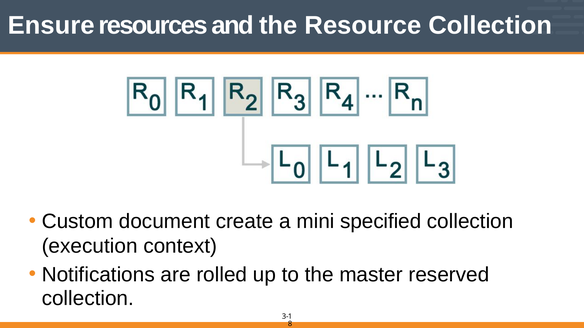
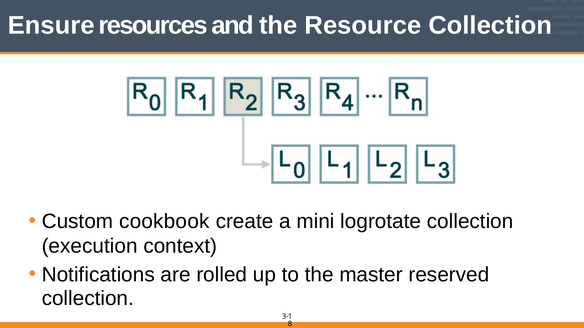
document: document -> cookbook
specified: specified -> logrotate
